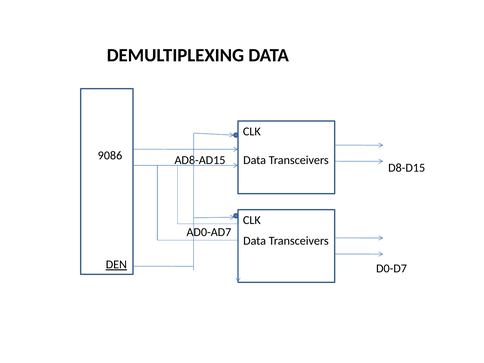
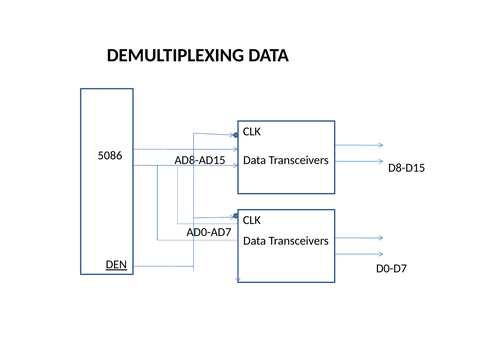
9086: 9086 -> 5086
